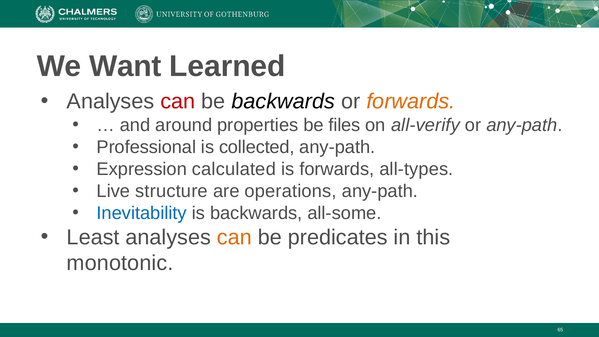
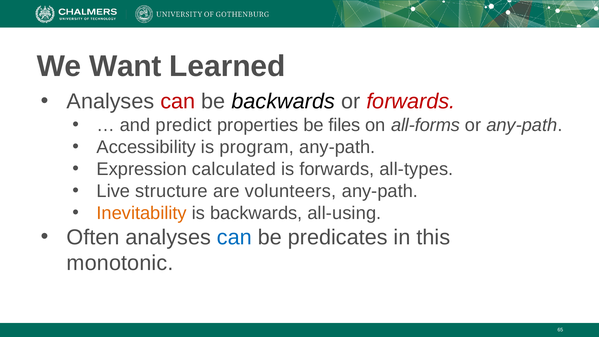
forwards at (411, 101) colour: orange -> red
around: around -> predict
all-verify: all-verify -> all-forms
Professional: Professional -> Accessibility
collected: collected -> program
operations: operations -> volunteers
Inevitability colour: blue -> orange
all-some: all-some -> all-using
Least: Least -> Often
can at (234, 237) colour: orange -> blue
